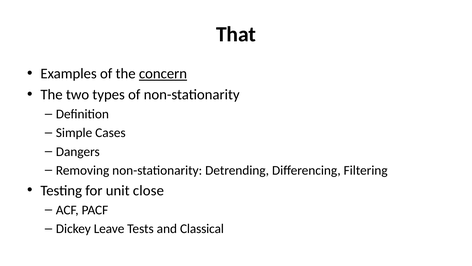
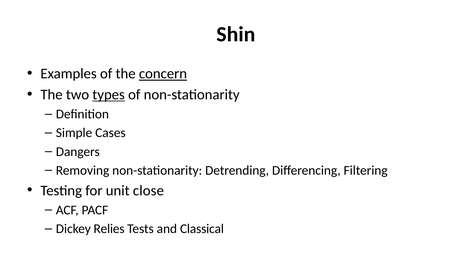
That: That -> Shin
types underline: none -> present
Leave: Leave -> Relies
